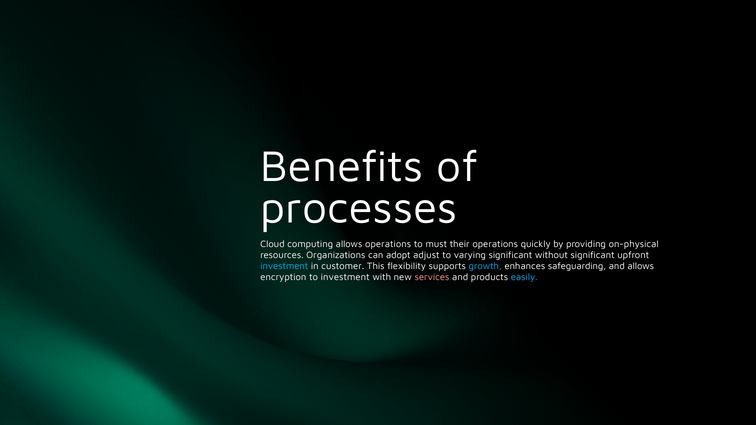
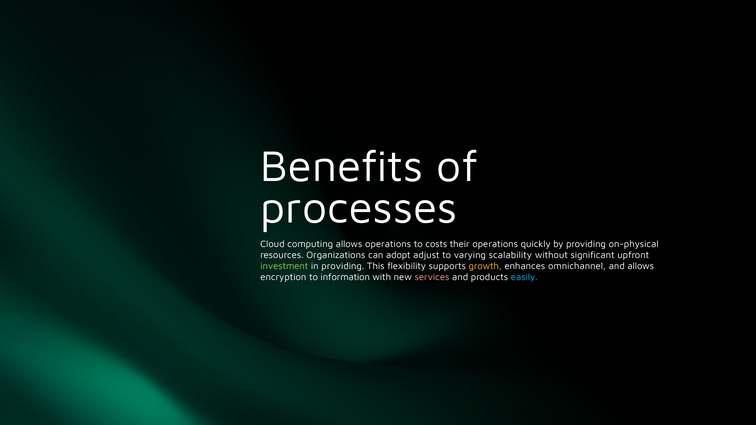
must: must -> costs
varying significant: significant -> scalability
investment at (284, 266) colour: light blue -> light green
in customer: customer -> providing
growth colour: light blue -> yellow
safeguarding: safeguarding -> omnichannel
to investment: investment -> information
